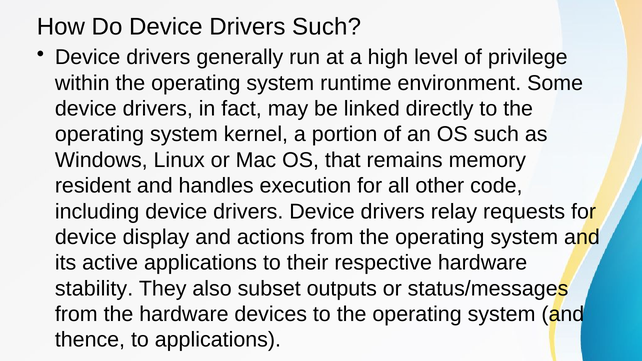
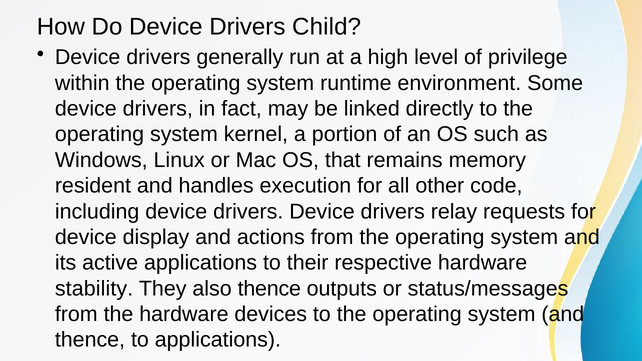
Drivers Such: Such -> Child
also subset: subset -> thence
